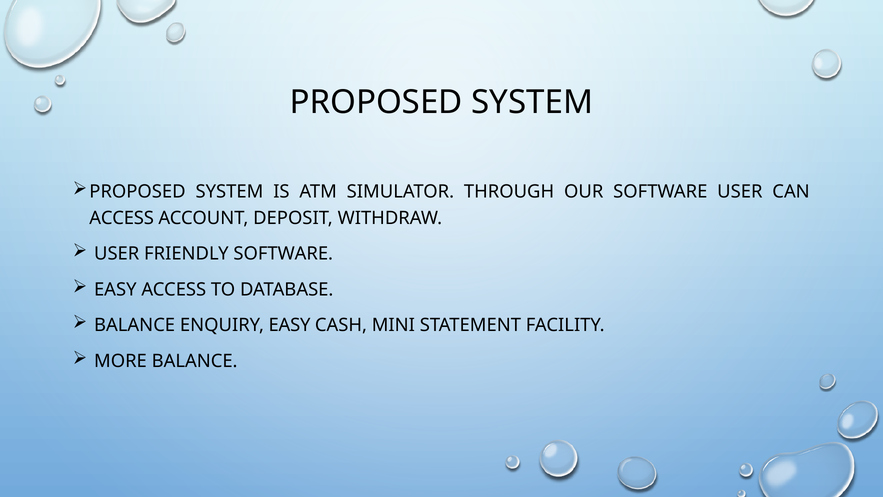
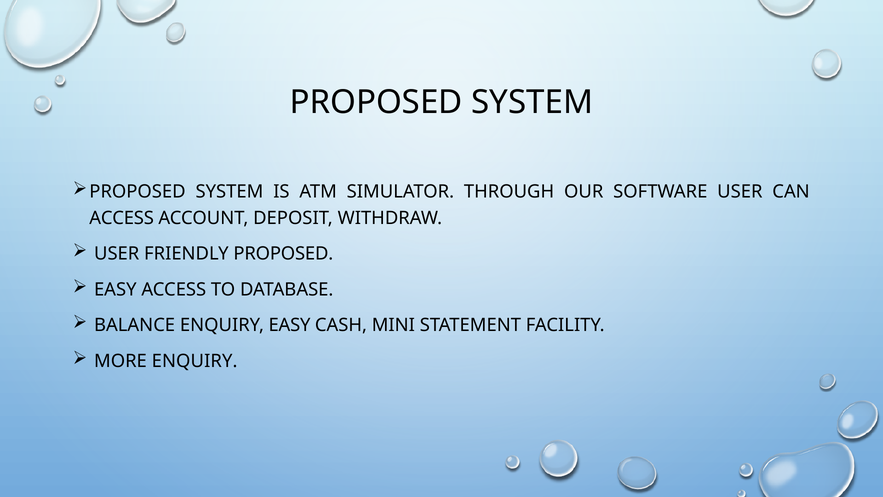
FRIENDLY SOFTWARE: SOFTWARE -> PROPOSED
MORE BALANCE: BALANCE -> ENQUIRY
